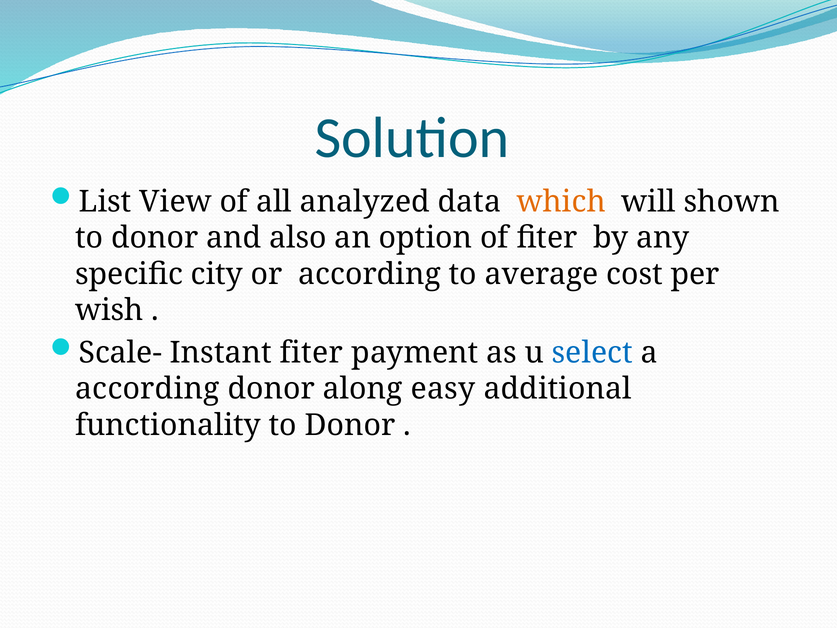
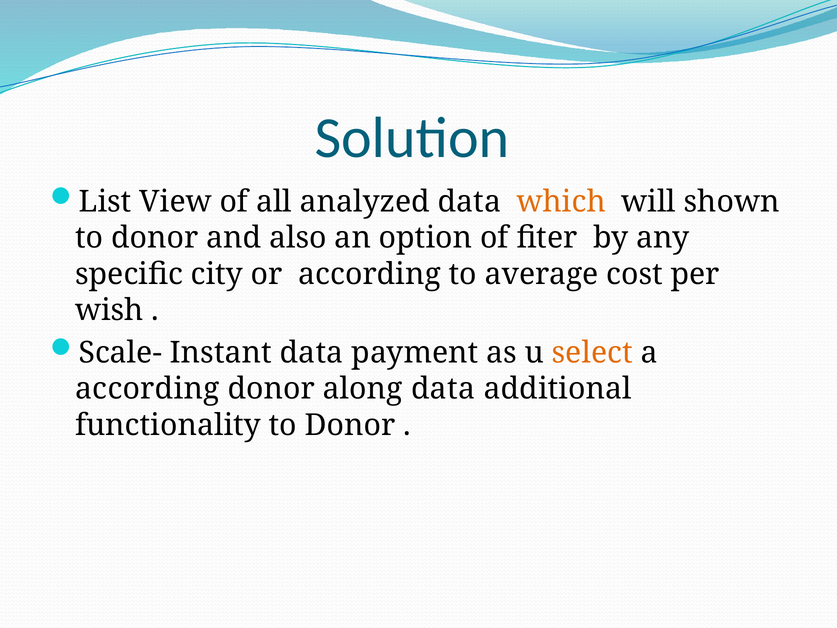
Instant fiter: fiter -> data
select colour: blue -> orange
along easy: easy -> data
